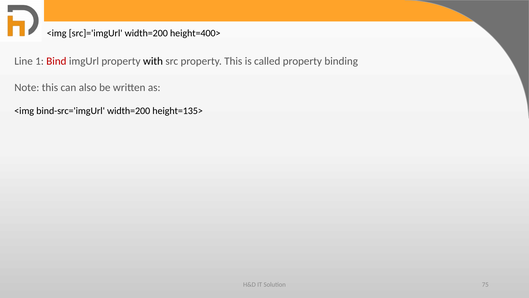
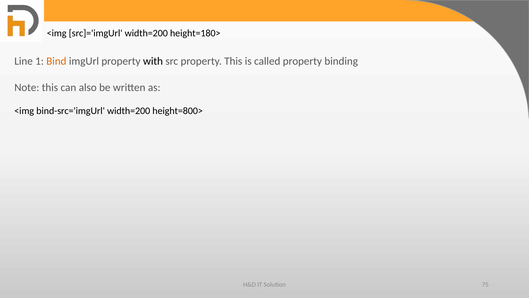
height=400>: height=400> -> height=180>
Bind colour: red -> orange
height=135>: height=135> -> height=800>
